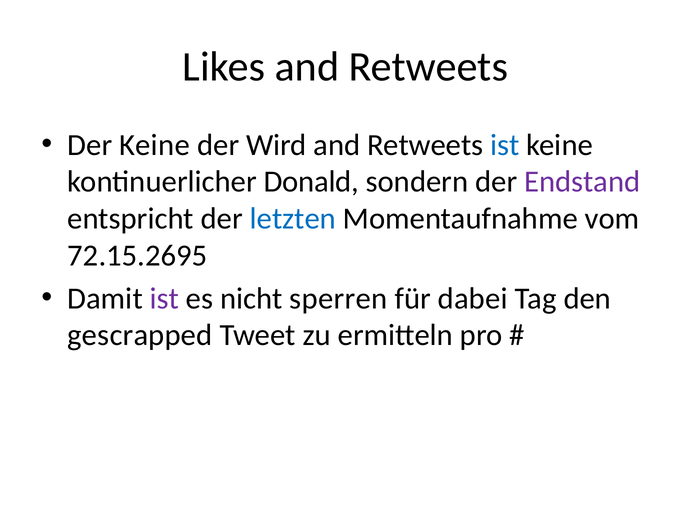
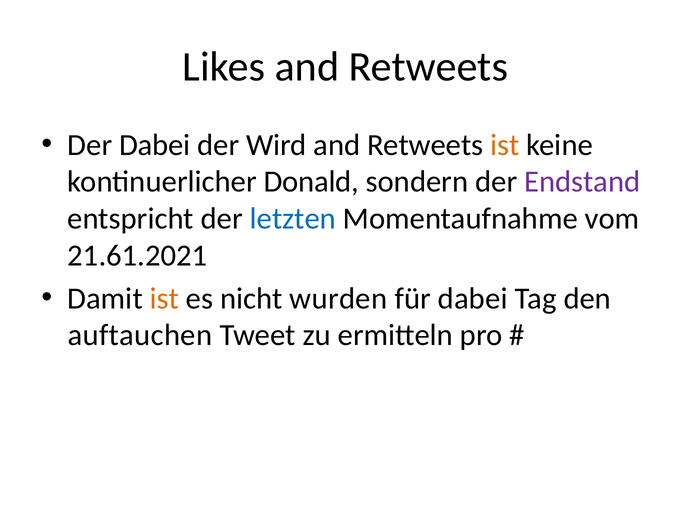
Der Keine: Keine -> Dabei
ist at (505, 145) colour: blue -> orange
72.15.2695: 72.15.2695 -> 21.61.2021
ist at (164, 299) colour: purple -> orange
sperren: sperren -> wurden
gescrapped: gescrapped -> auftauchen
